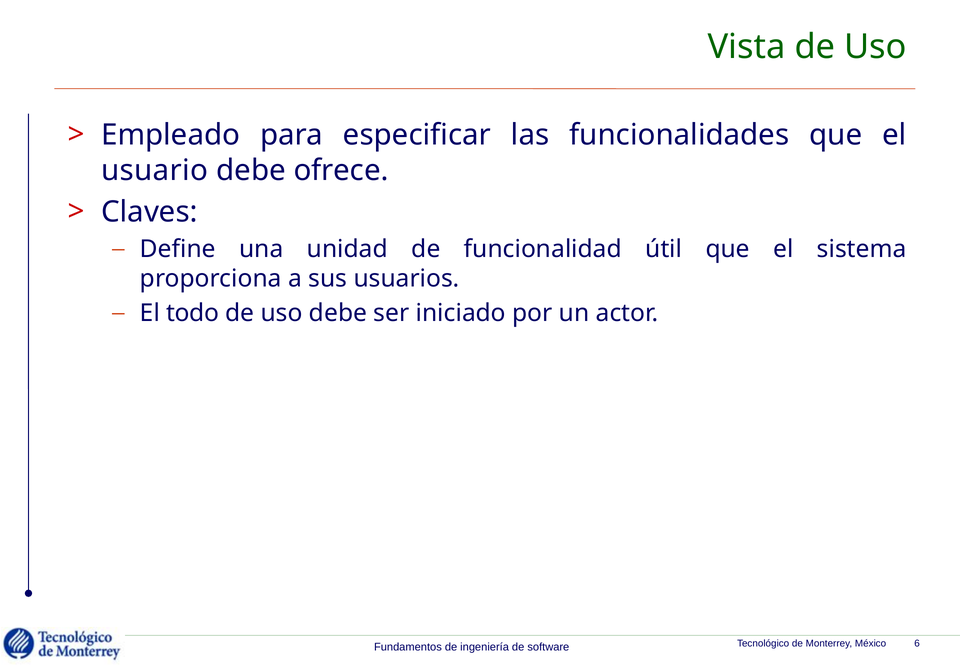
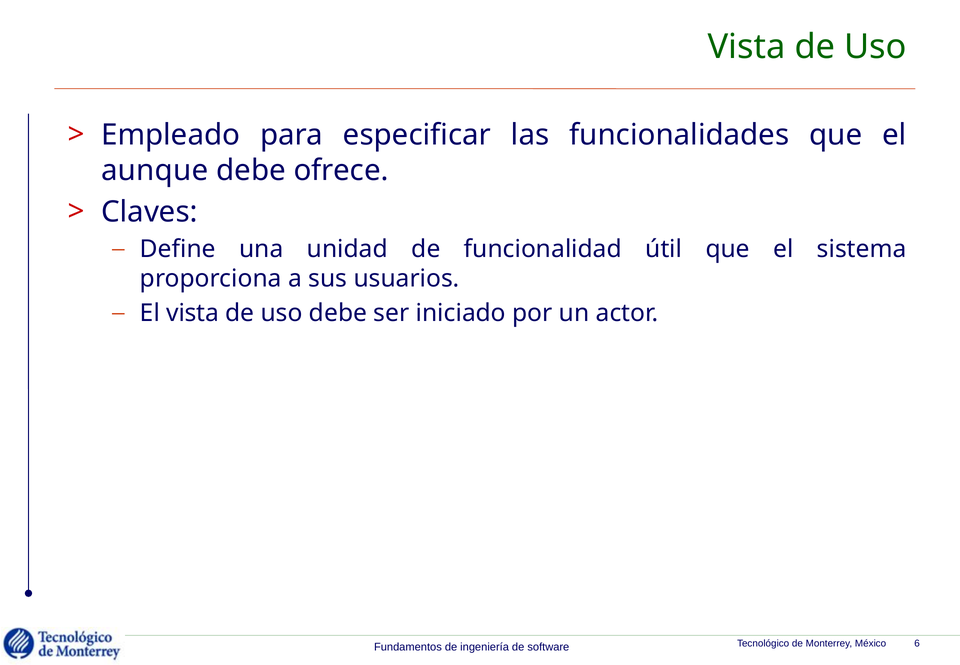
usuario: usuario -> aunque
El todo: todo -> vista
